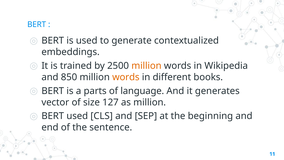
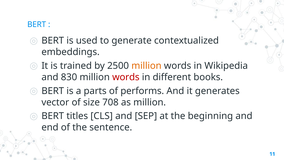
850: 850 -> 830
words at (126, 77) colour: orange -> red
language: language -> performs
127: 127 -> 708
BERT used: used -> titles
